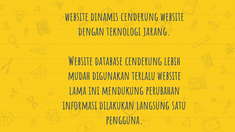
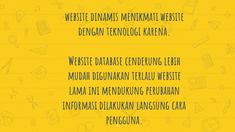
dinamis cenderung: cenderung -> menikmati
jarang: jarang -> karena
satu: satu -> cara
